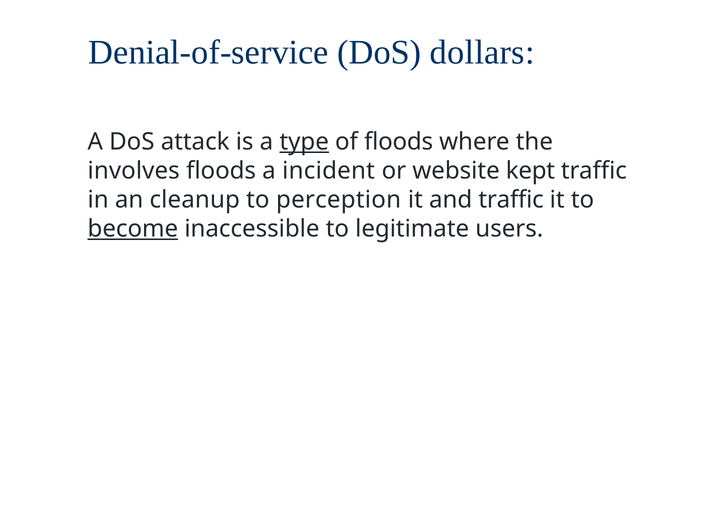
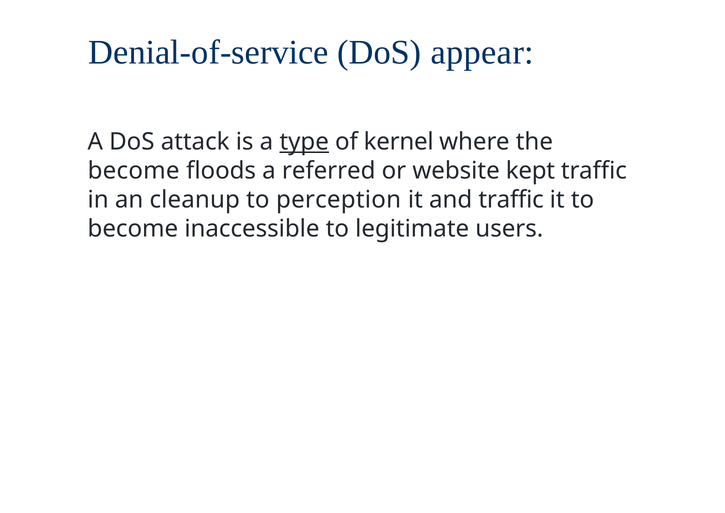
dollars: dollars -> appear
of floods: floods -> kernel
involves at (134, 171): involves -> become
incident: incident -> referred
become at (133, 229) underline: present -> none
